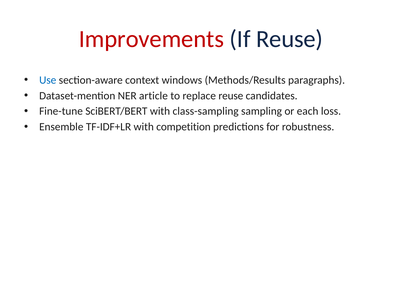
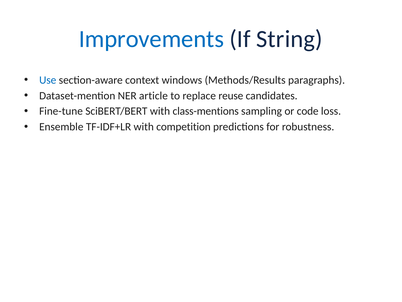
Improvements colour: red -> blue
If Reuse: Reuse -> String
class-sampling: class-sampling -> class-mentions
each: each -> code
